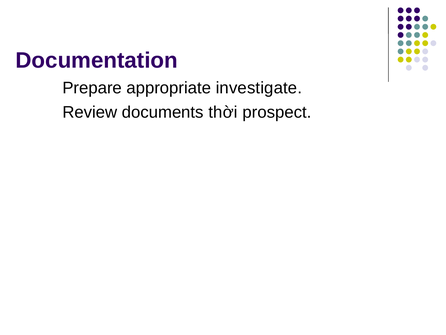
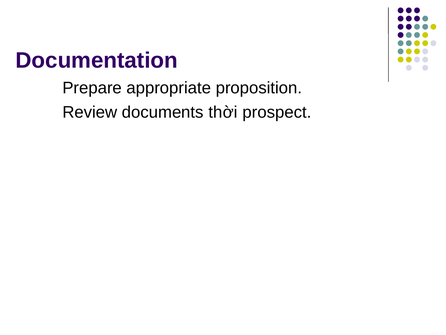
investigate: investigate -> proposition
